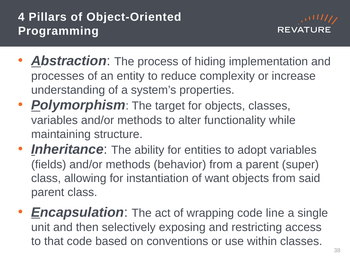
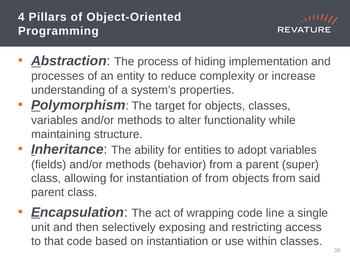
of want: want -> from
on conventions: conventions -> instantiation
